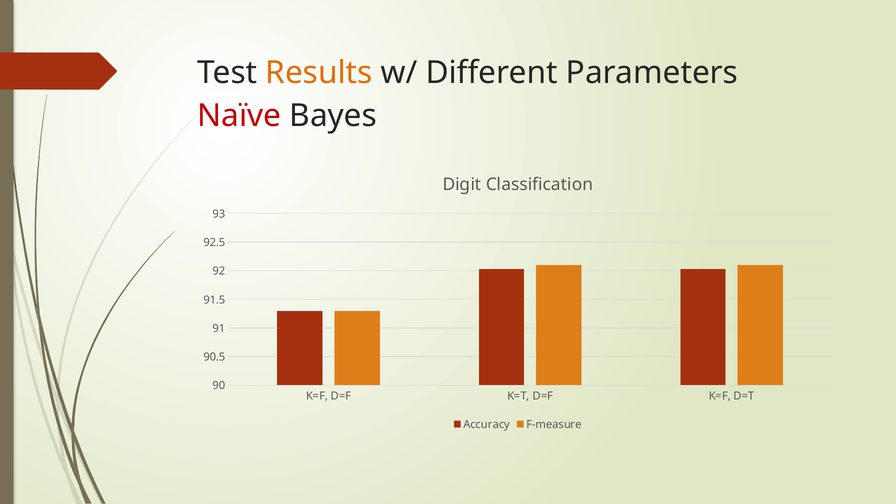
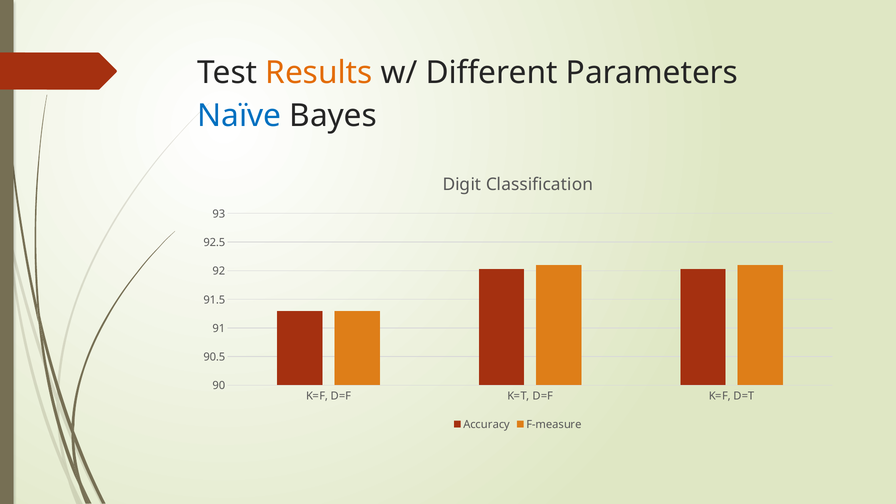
Naïve colour: red -> blue
